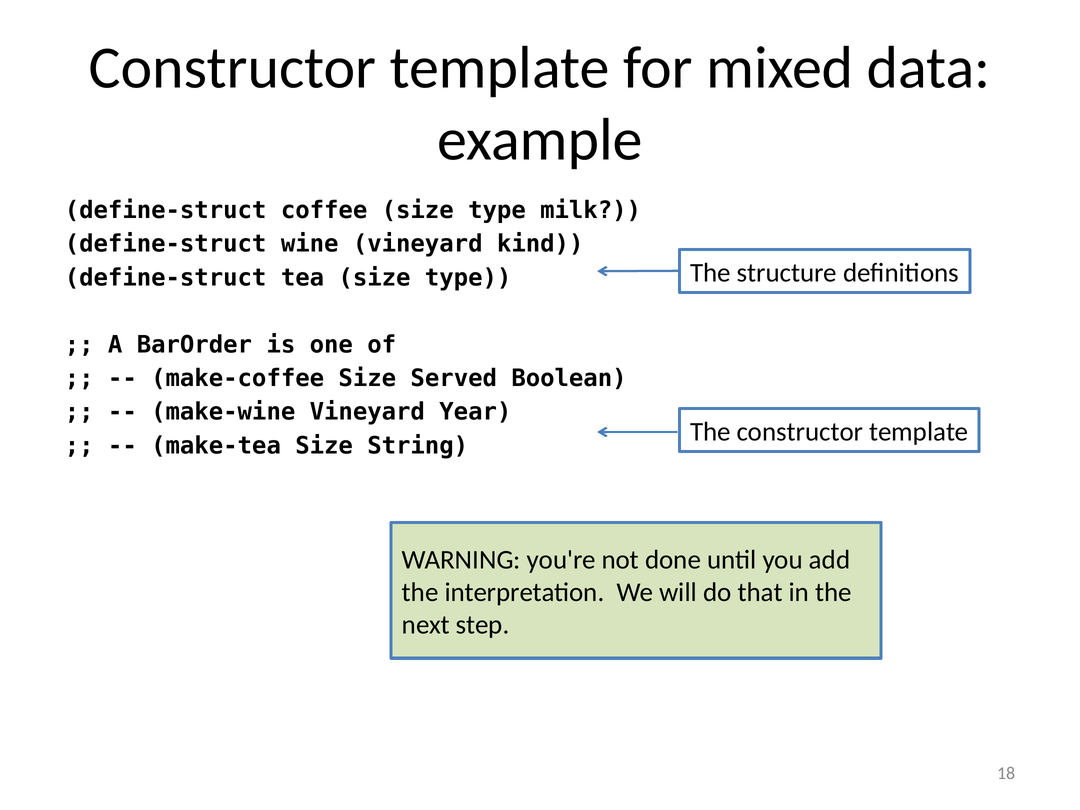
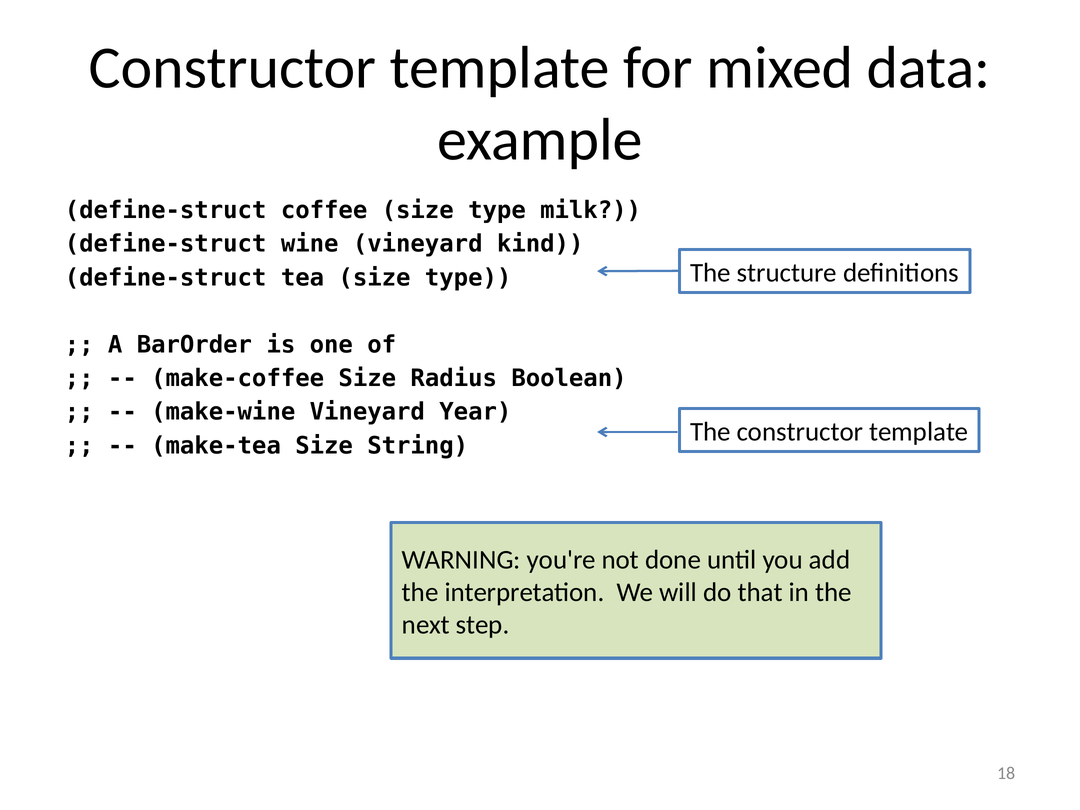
Served: Served -> Radius
